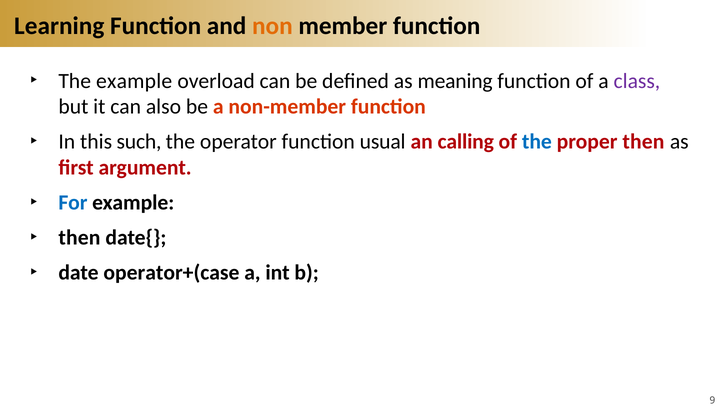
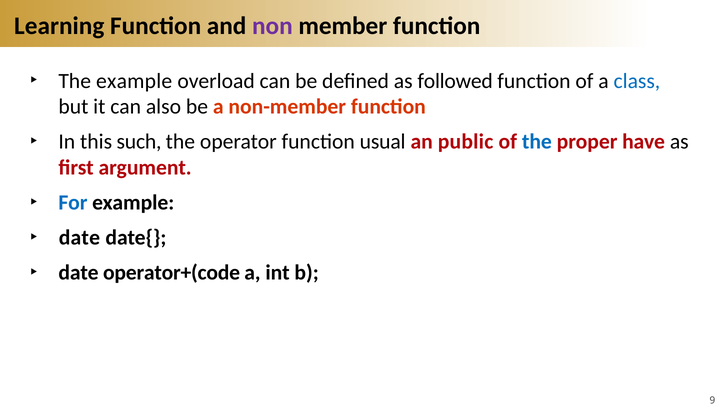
non colour: orange -> purple
meaning: meaning -> followed
class colour: purple -> blue
calling: calling -> public
proper then: then -> have
then at (79, 238): then -> date
operator+(case: operator+(case -> operator+(code
